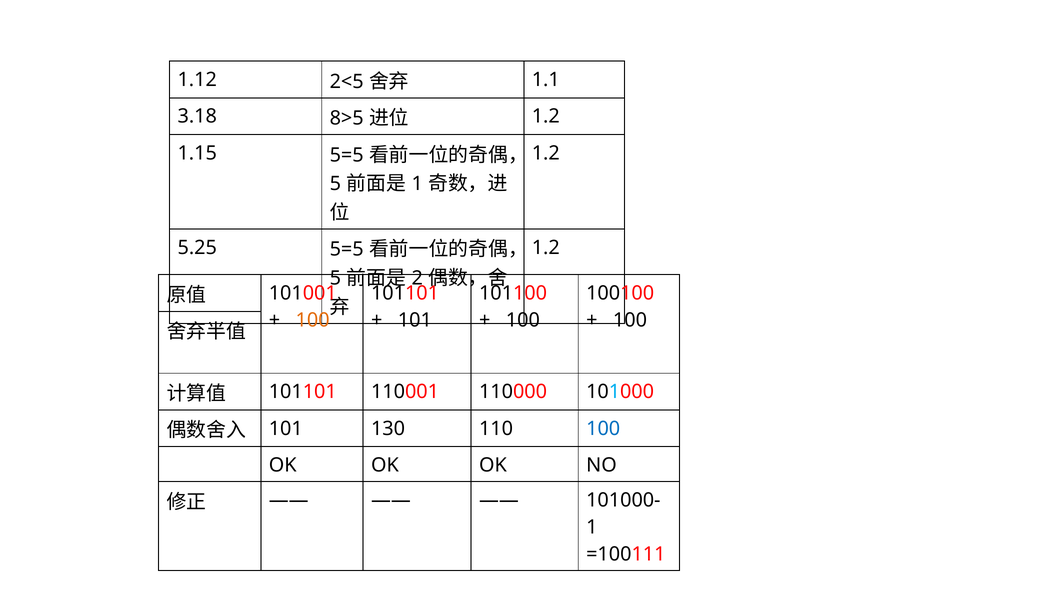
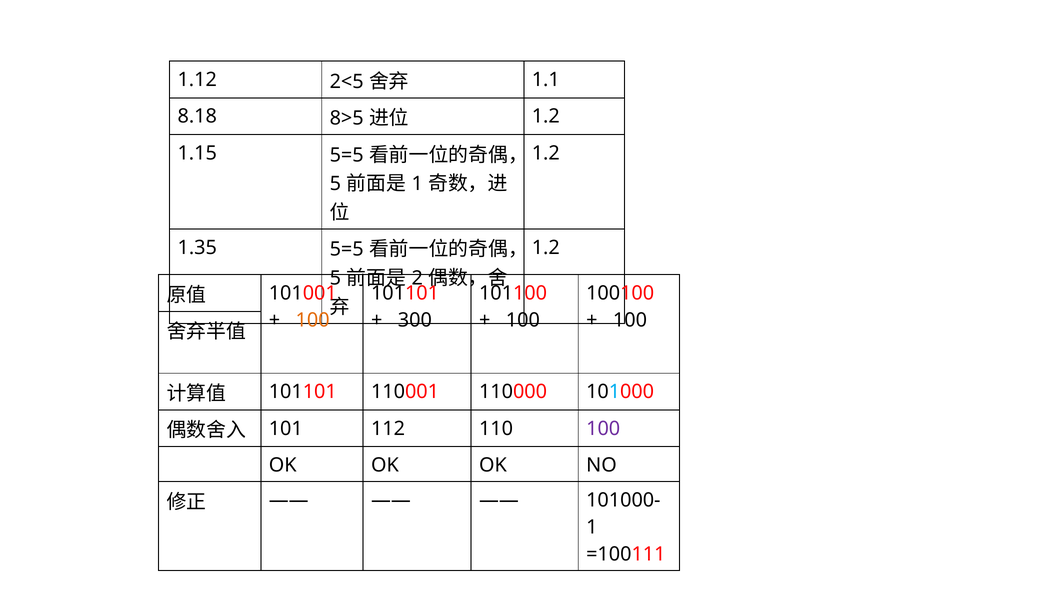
3.18: 3.18 -> 8.18
5.25: 5.25 -> 1.35
101 at (415, 321): 101 -> 300
130: 130 -> 112
100 at (603, 429) colour: blue -> purple
